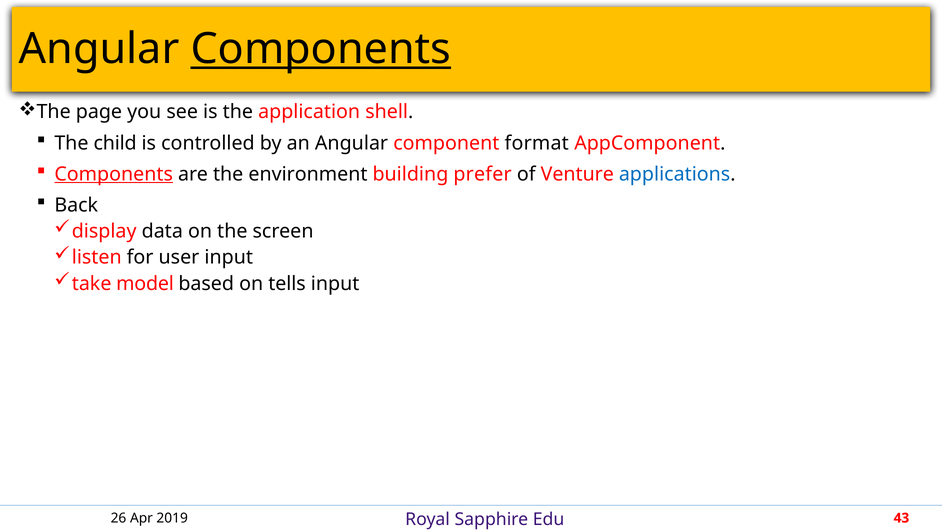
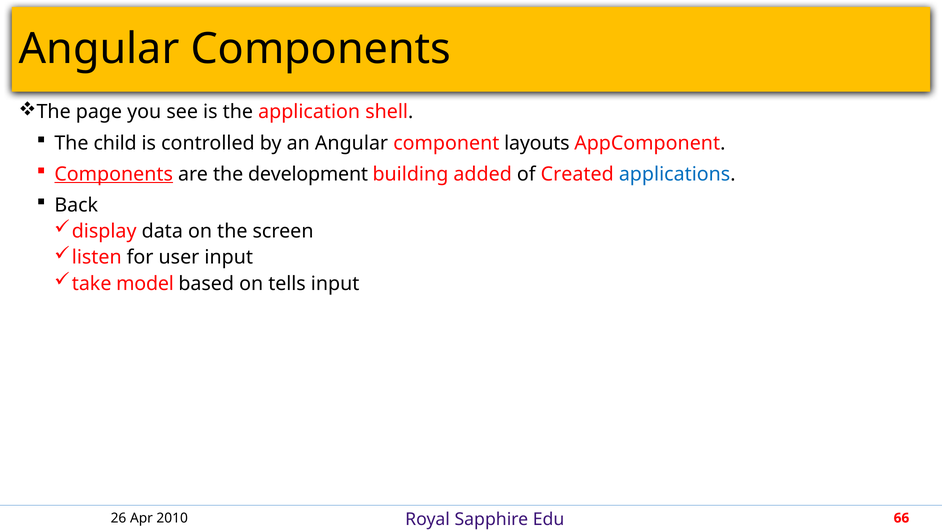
Components at (321, 49) underline: present -> none
format: format -> layouts
environment: environment -> development
prefer: prefer -> added
Venture: Venture -> Created
2019: 2019 -> 2010
43: 43 -> 66
